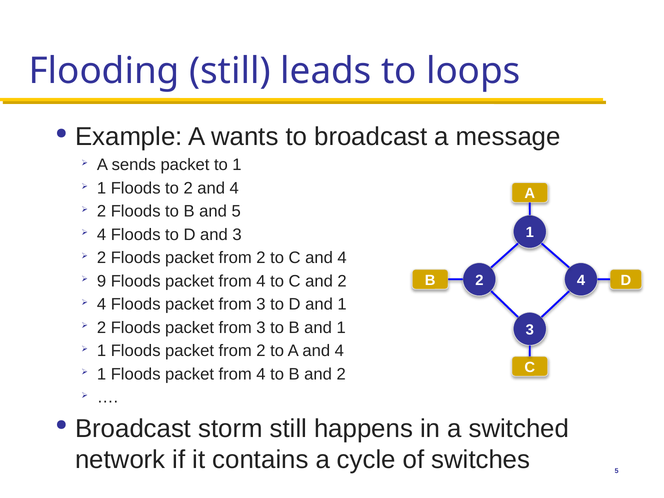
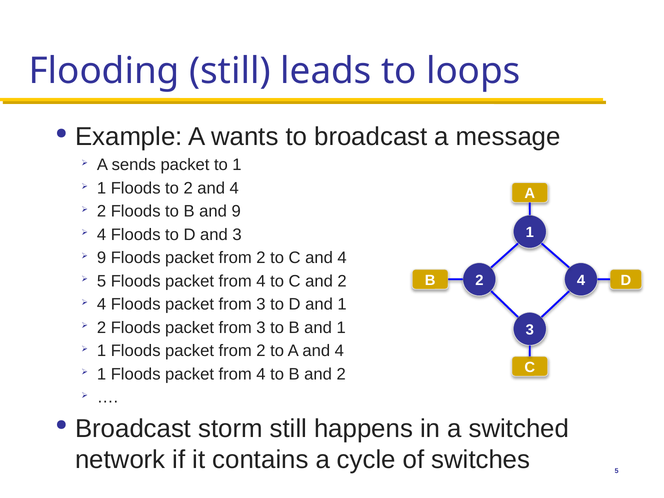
and 5: 5 -> 9
2 at (102, 258): 2 -> 9
9 at (102, 281): 9 -> 5
